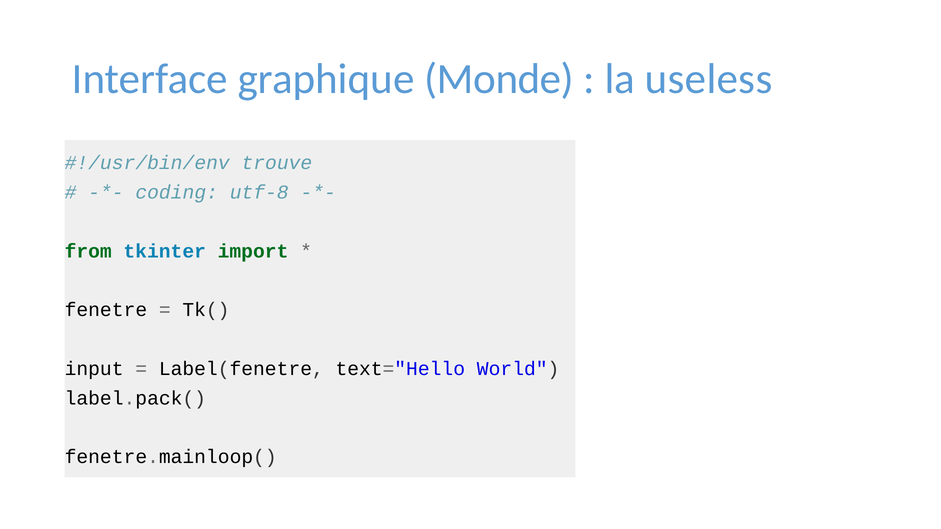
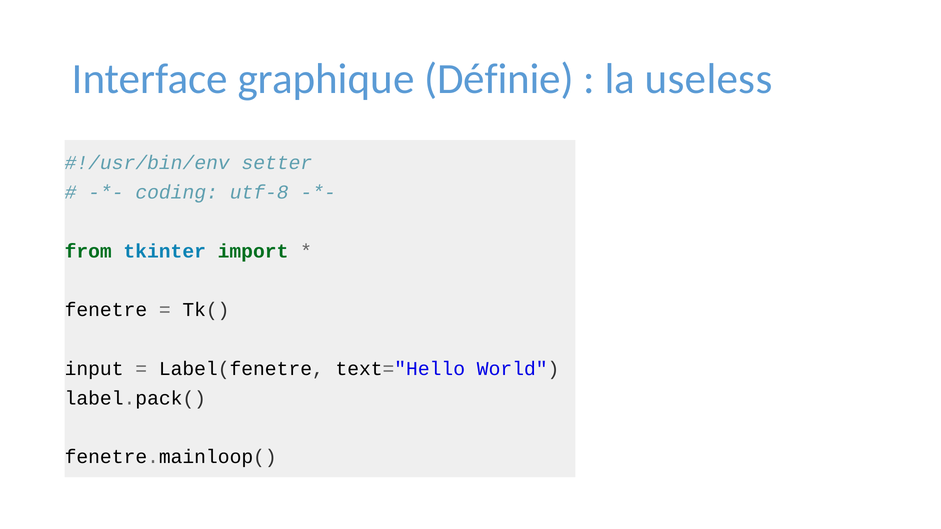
Monde: Monde -> Définie
trouve: trouve -> setter
